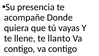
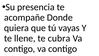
llanto: llanto -> cubra
